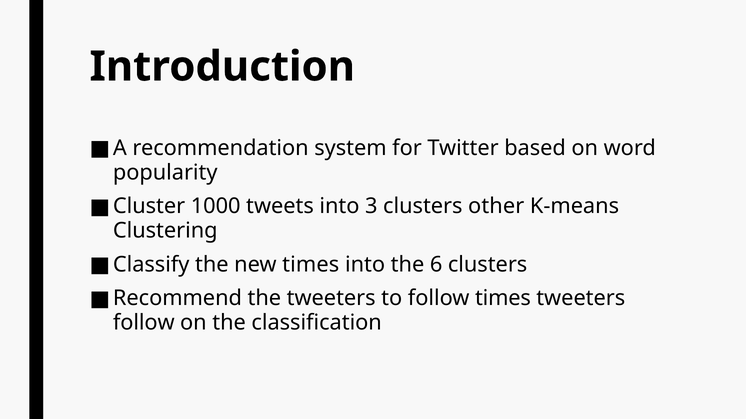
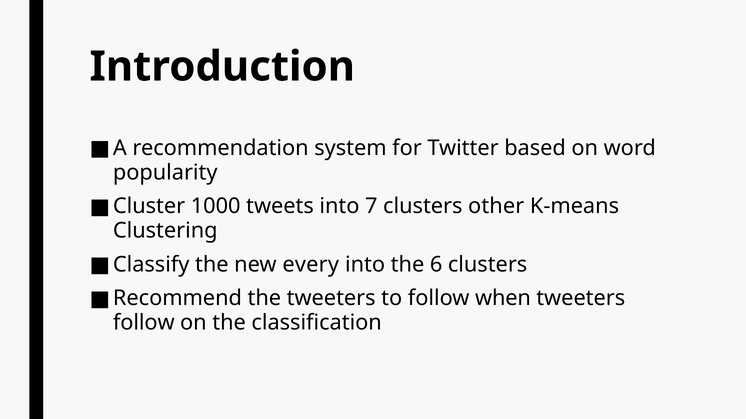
3: 3 -> 7
new times: times -> every
follow times: times -> when
